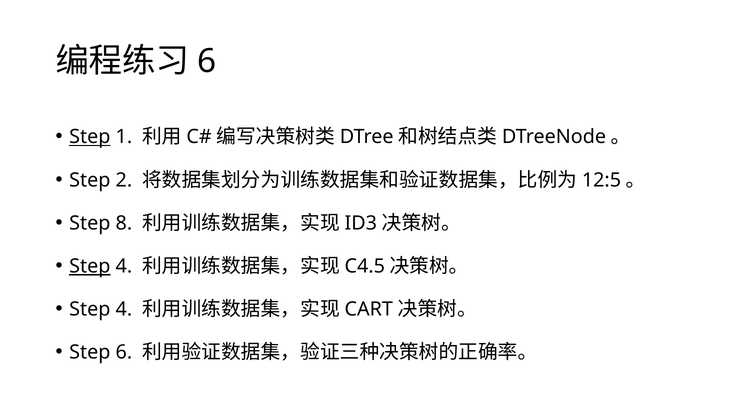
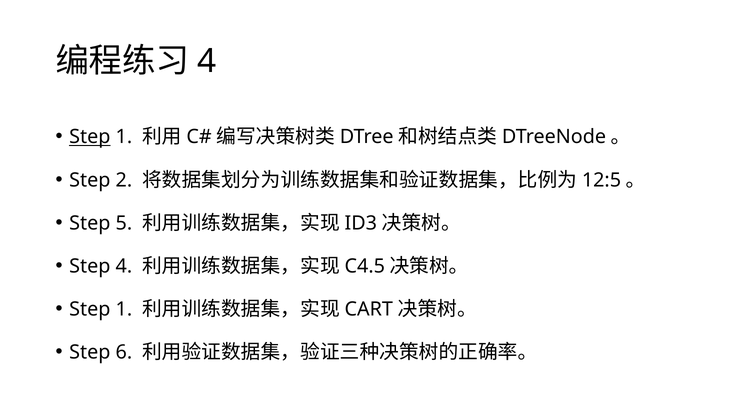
6 at (207, 61): 6 -> 4
8: 8 -> 5
Step at (90, 266) underline: present -> none
4 at (124, 309): 4 -> 1
